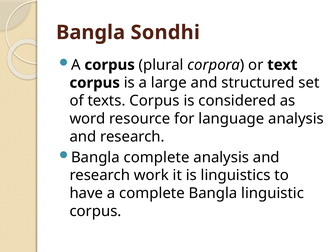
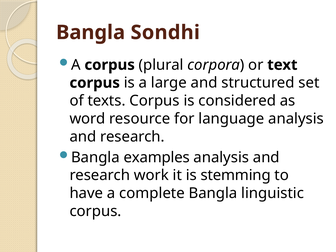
Bangla complete: complete -> examples
linguistics: linguistics -> stemming
